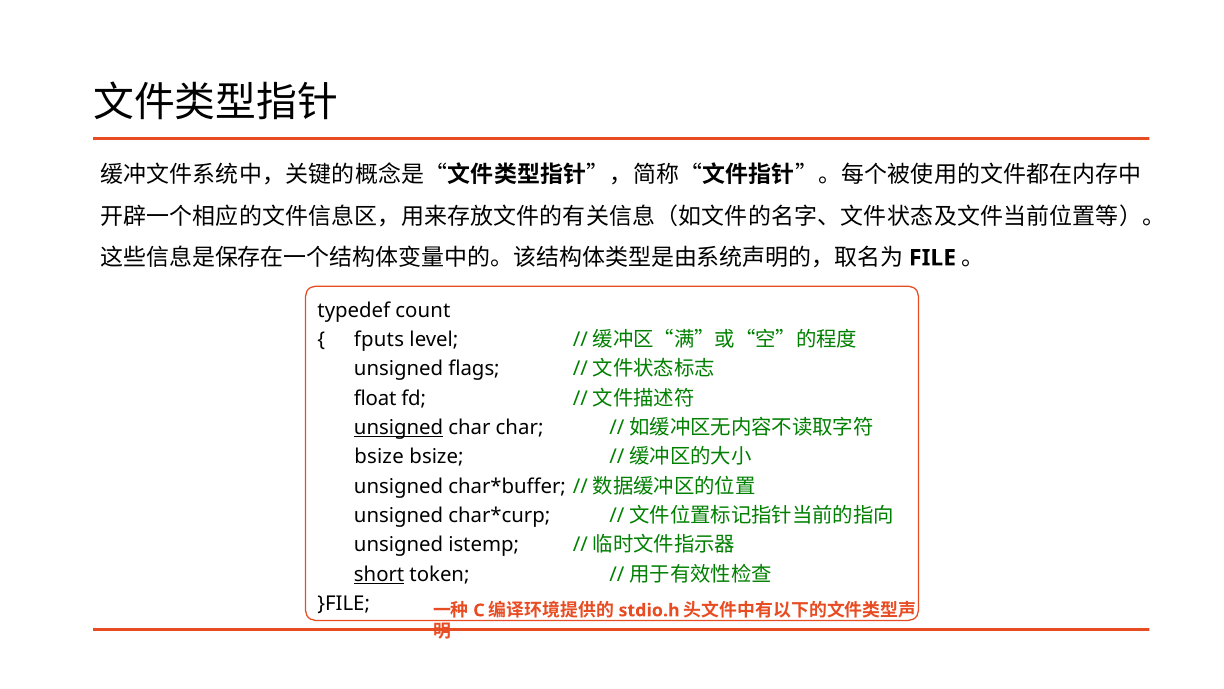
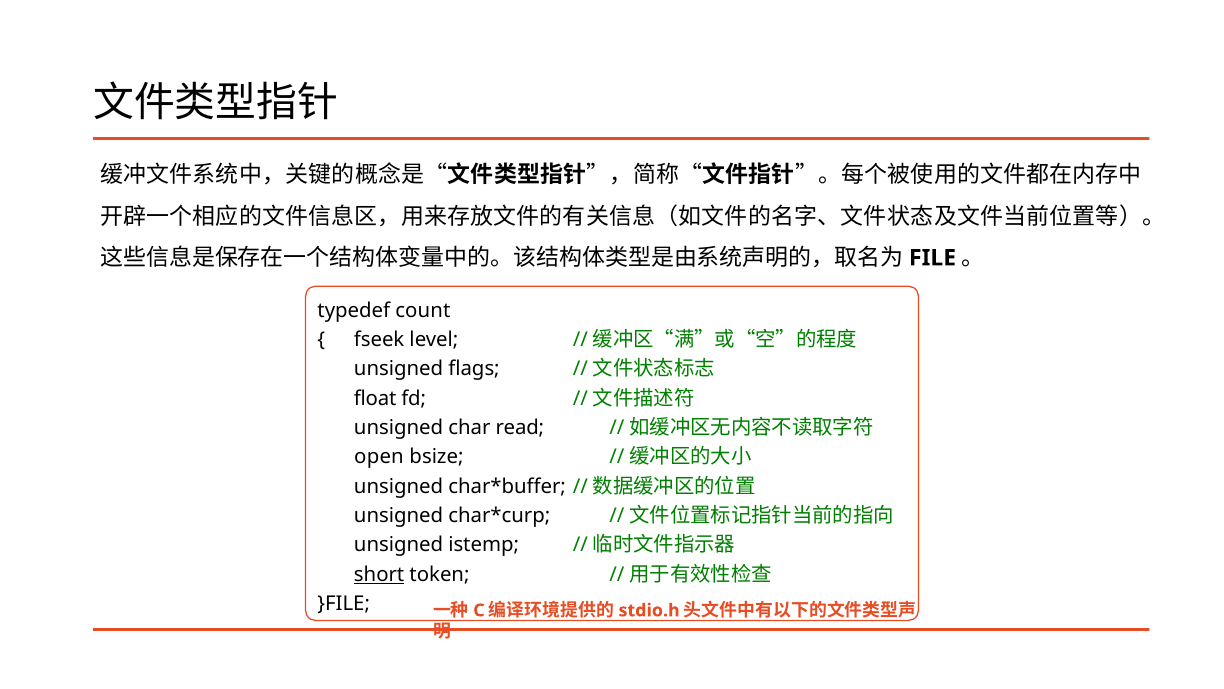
fputs: fputs -> fseek
unsigned at (399, 427) underline: present -> none
char char: char -> read
bsize at (379, 457): bsize -> open
